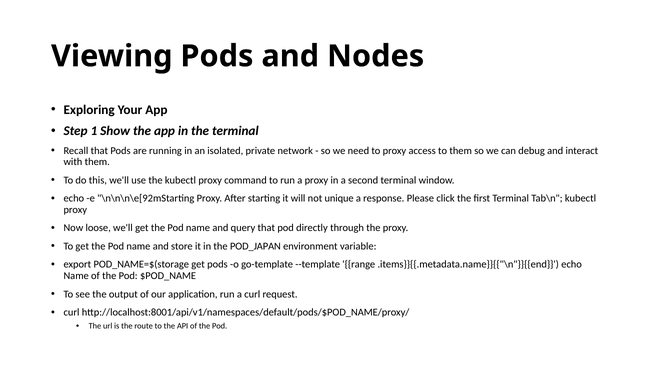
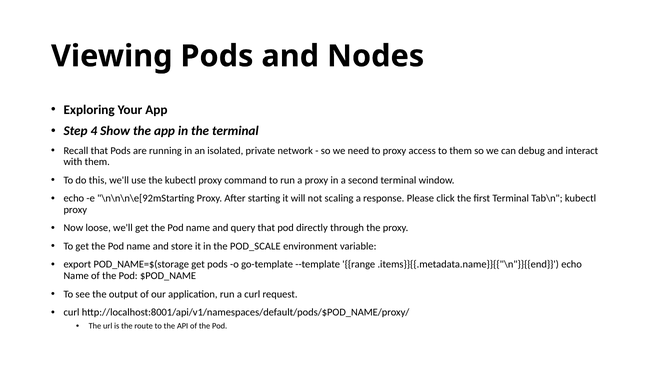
1: 1 -> 4
unique: unique -> scaling
POD_JAPAN: POD_JAPAN -> POD_SCALE
